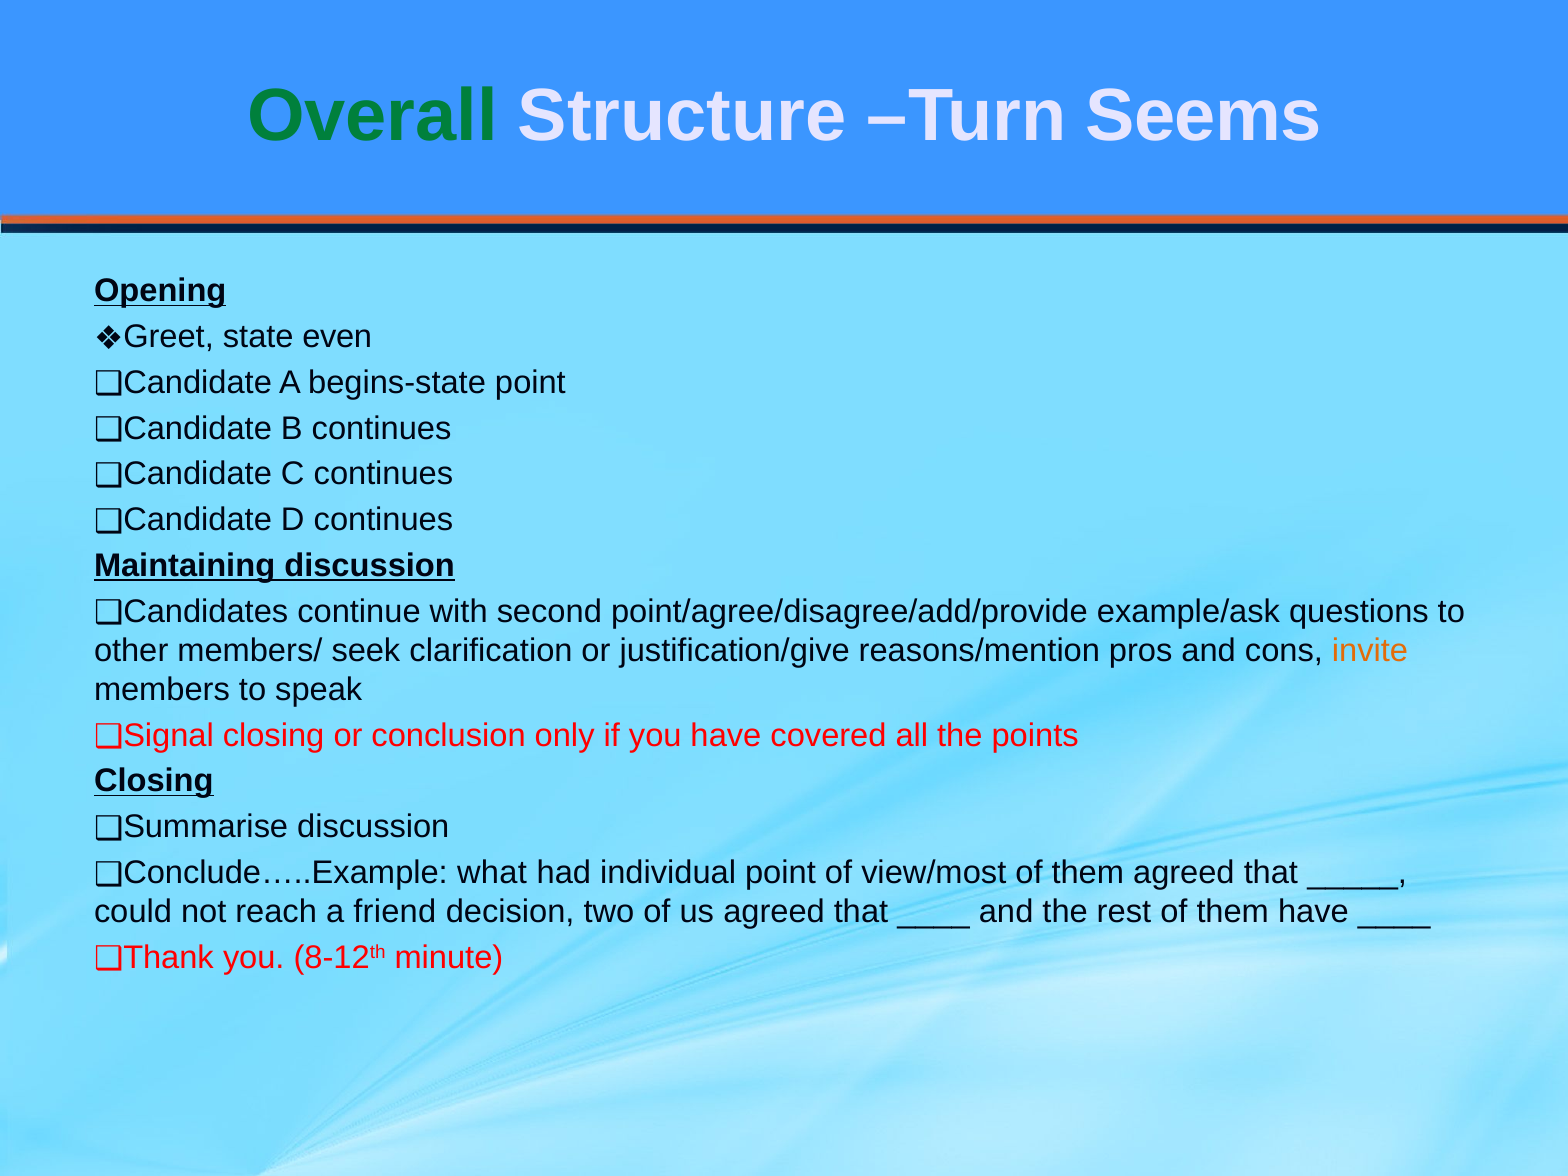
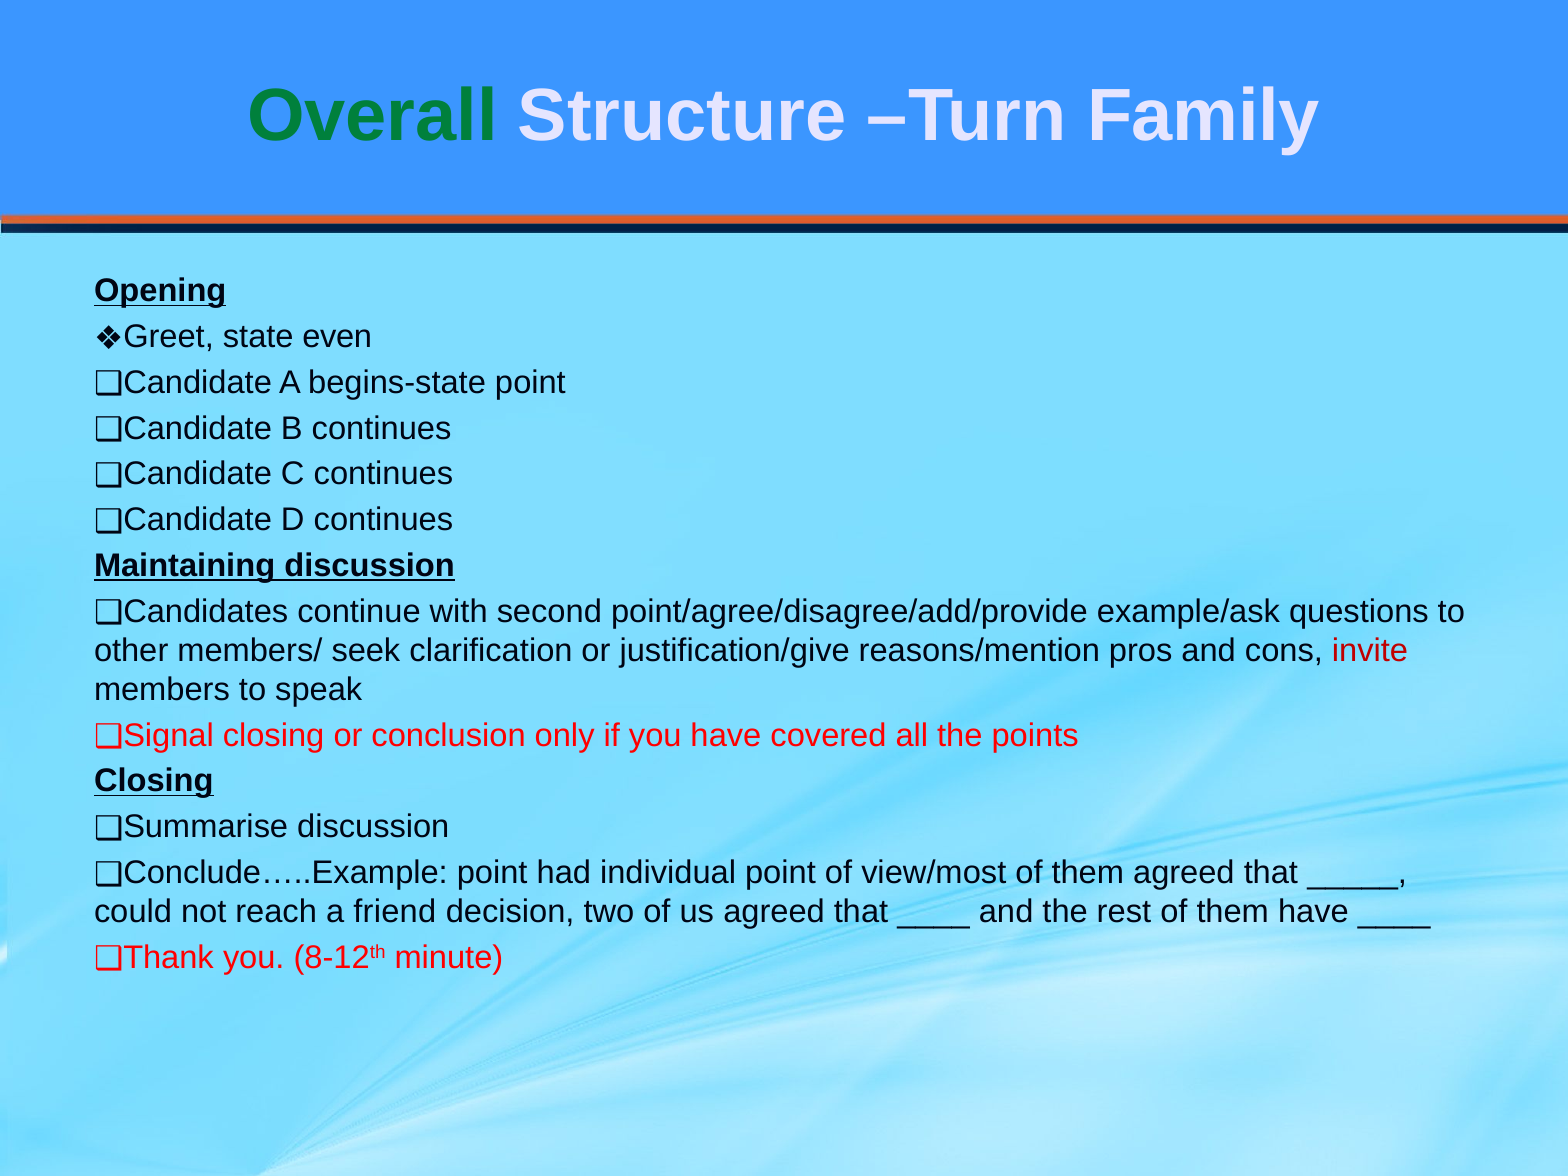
Seems: Seems -> Family
invite colour: orange -> red
what at (492, 873): what -> point
